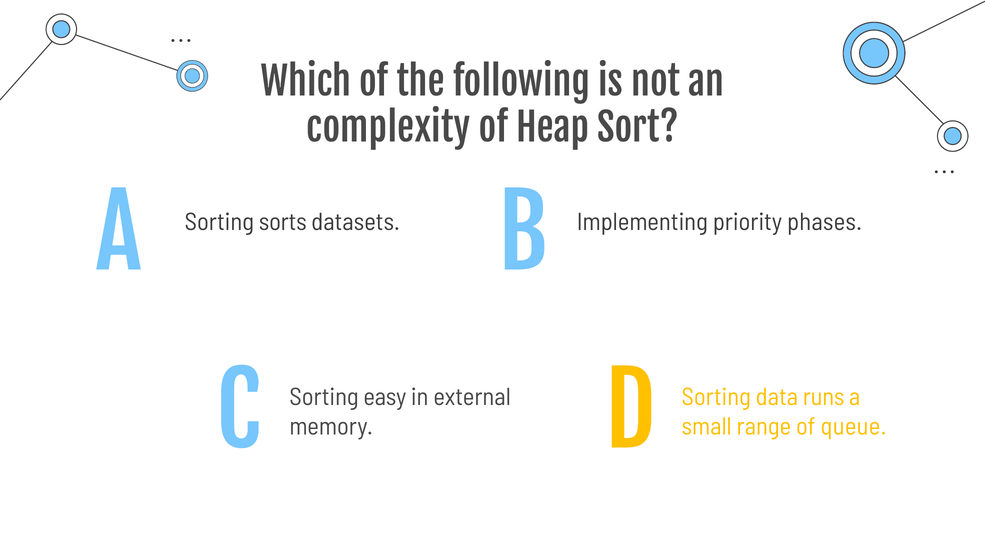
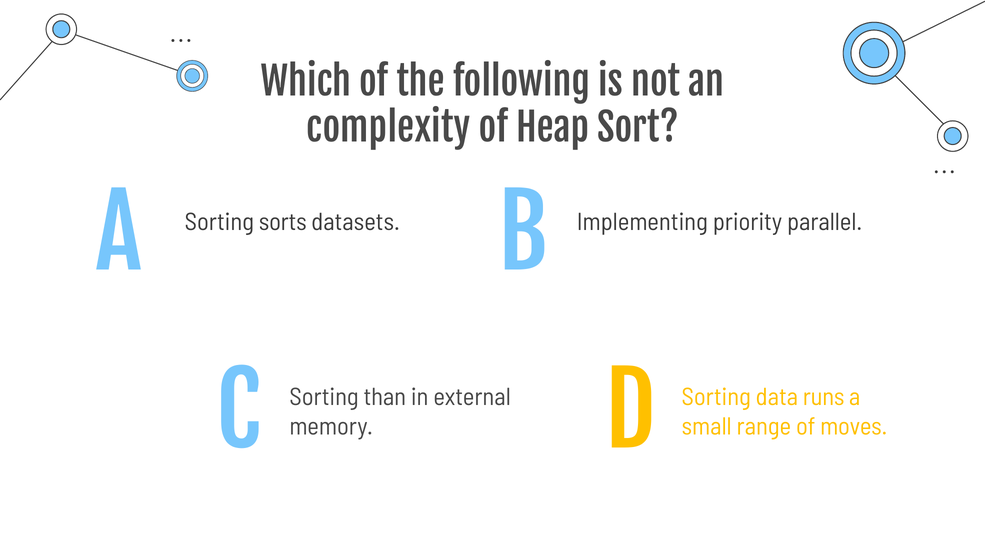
phases: phases -> parallel
easy: easy -> than
queue: queue -> moves
